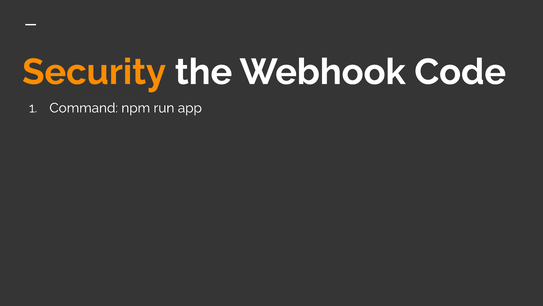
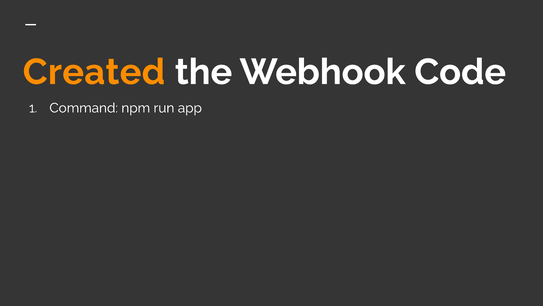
Security: Security -> Created
